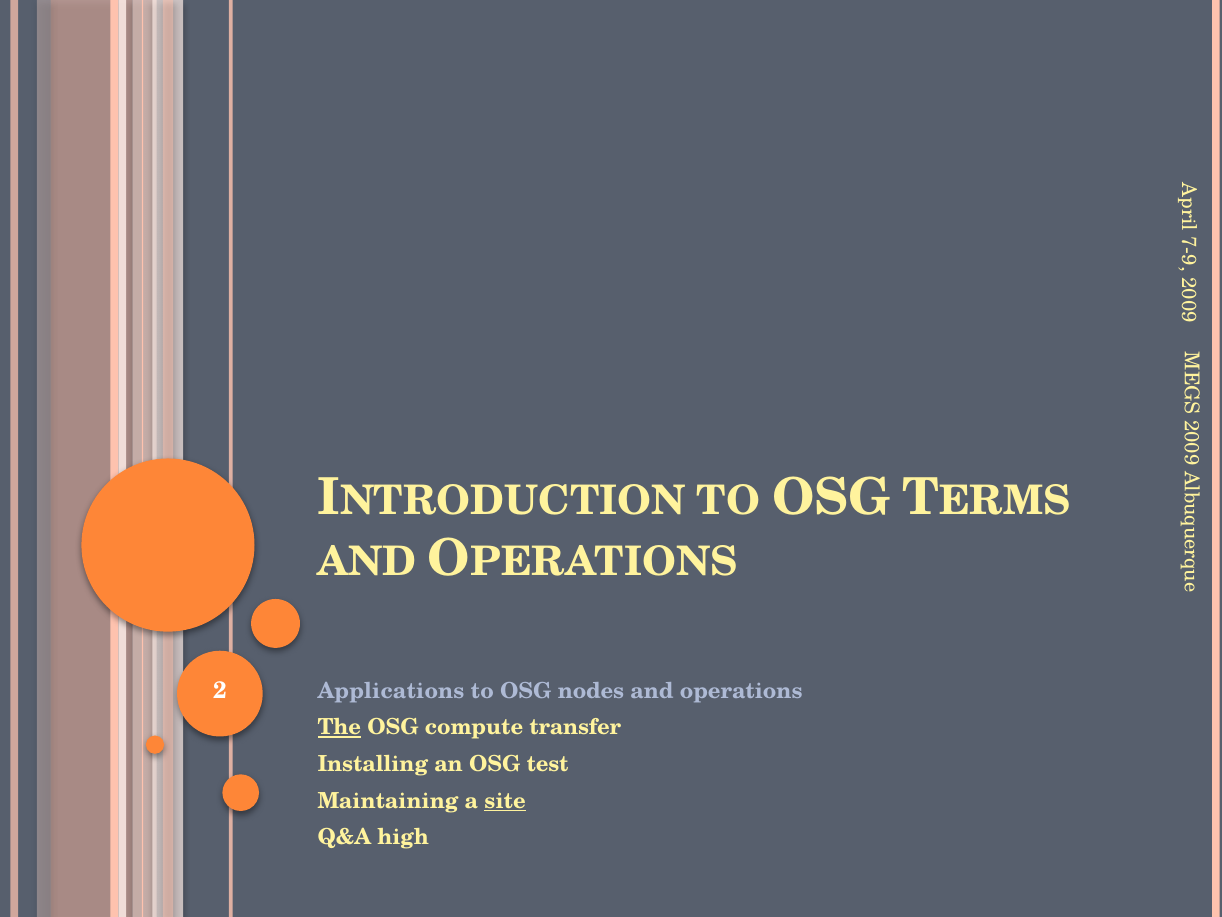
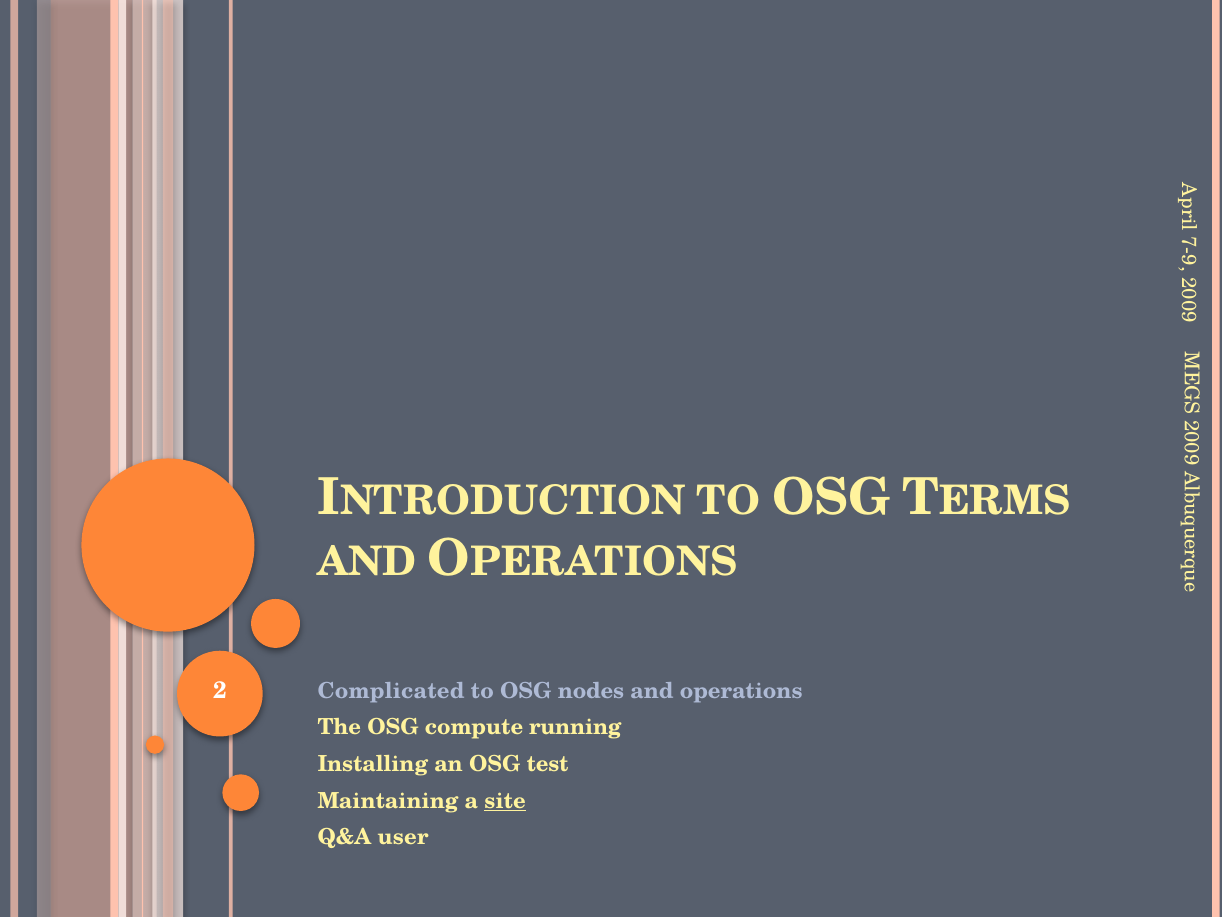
Applications: Applications -> Complicated
The underline: present -> none
transfer: transfer -> running
high: high -> user
